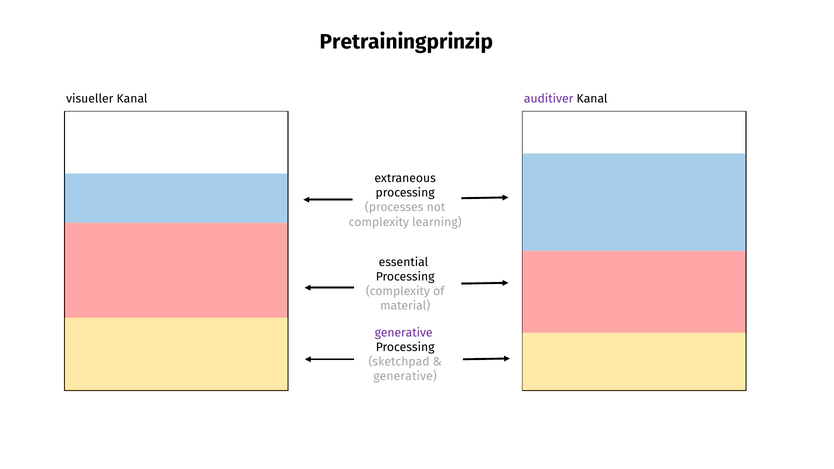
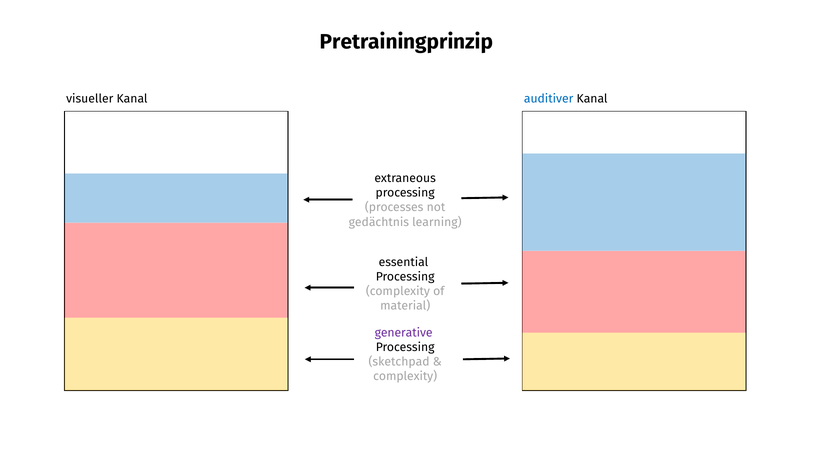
auditiver colour: purple -> blue
complexity at (379, 222): complexity -> gedächtnis
generative at (405, 377): generative -> complexity
